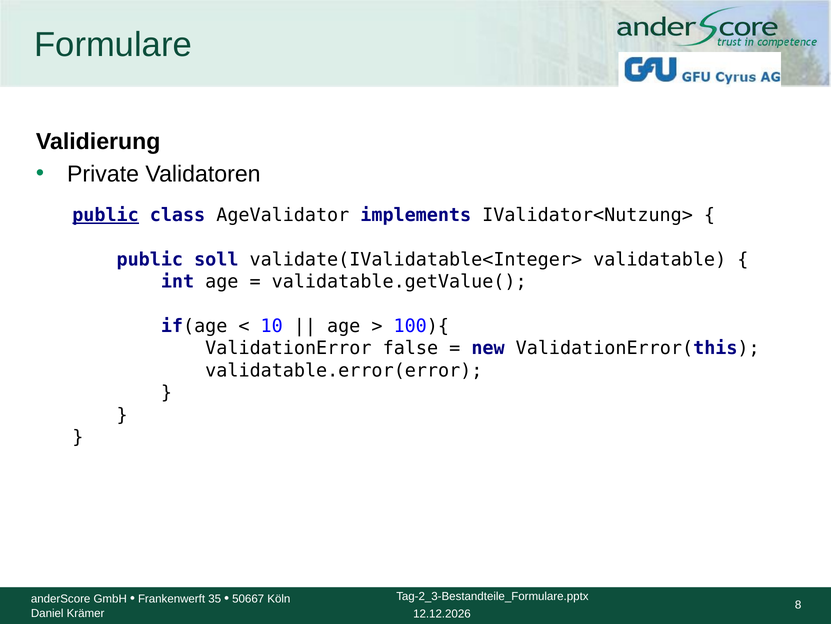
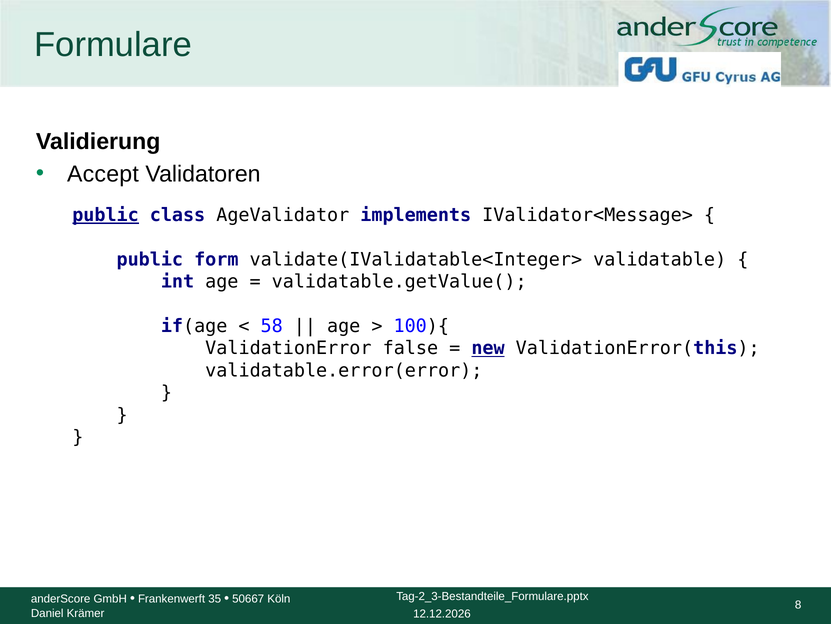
Private: Private -> Accept
IValidator<Nutzung>: IValidator<Nutzung> -> IValidator<Message>
soll: soll -> form
10: 10 -> 58
new underline: none -> present
